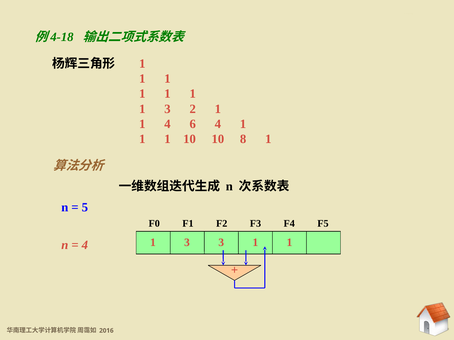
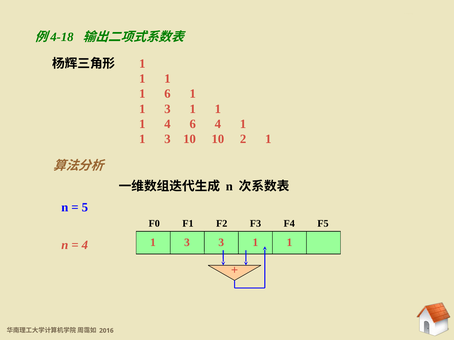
1 at (167, 94): 1 -> 6
1 3 2: 2 -> 1
1 at (167, 139): 1 -> 3
8: 8 -> 2
